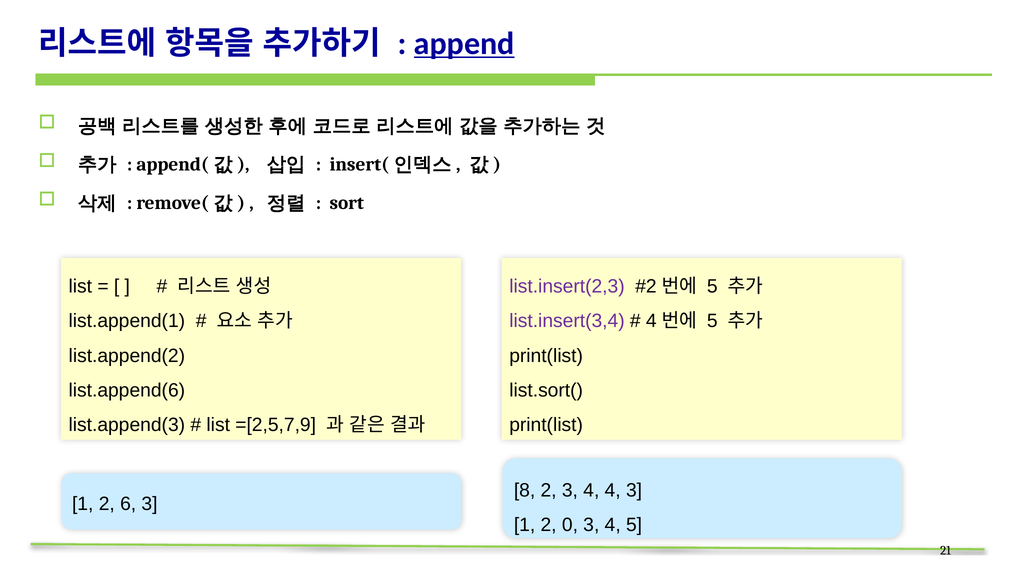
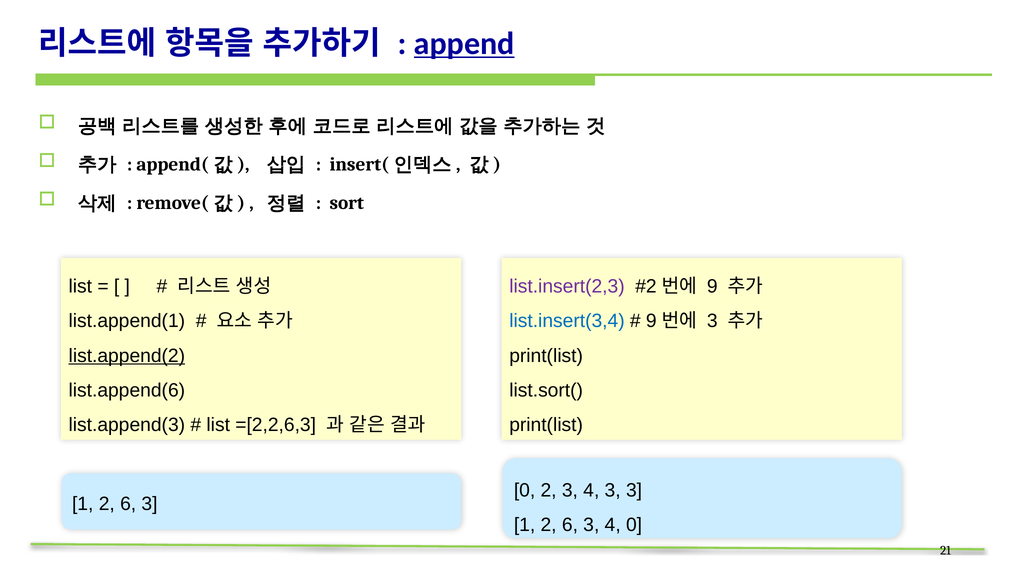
5 at (712, 286): 5 -> 9
list.insert(3,4 colour: purple -> blue
4 at (651, 321): 4 -> 9
5 at (712, 321): 5 -> 3
list.append(2 underline: none -> present
=[2,5,7,9: =[2,5,7,9 -> =[2,2,6,3
8 at (525, 490): 8 -> 0
4 4: 4 -> 3
0 at (570, 525): 0 -> 6
4 5: 5 -> 0
